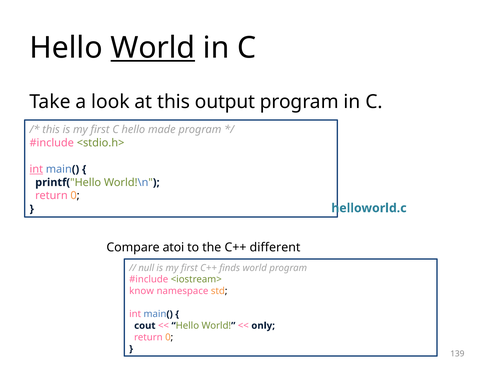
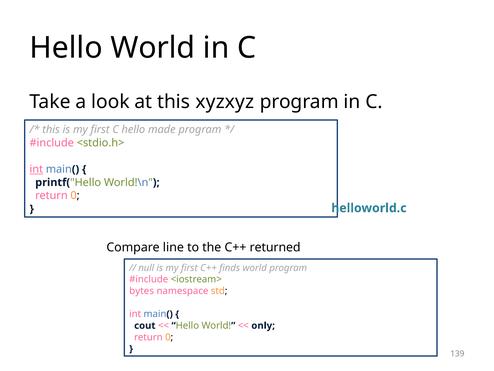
World at (153, 48) underline: present -> none
output: output -> xyzxyz
atoi: atoi -> line
different: different -> returned
know: know -> bytes
